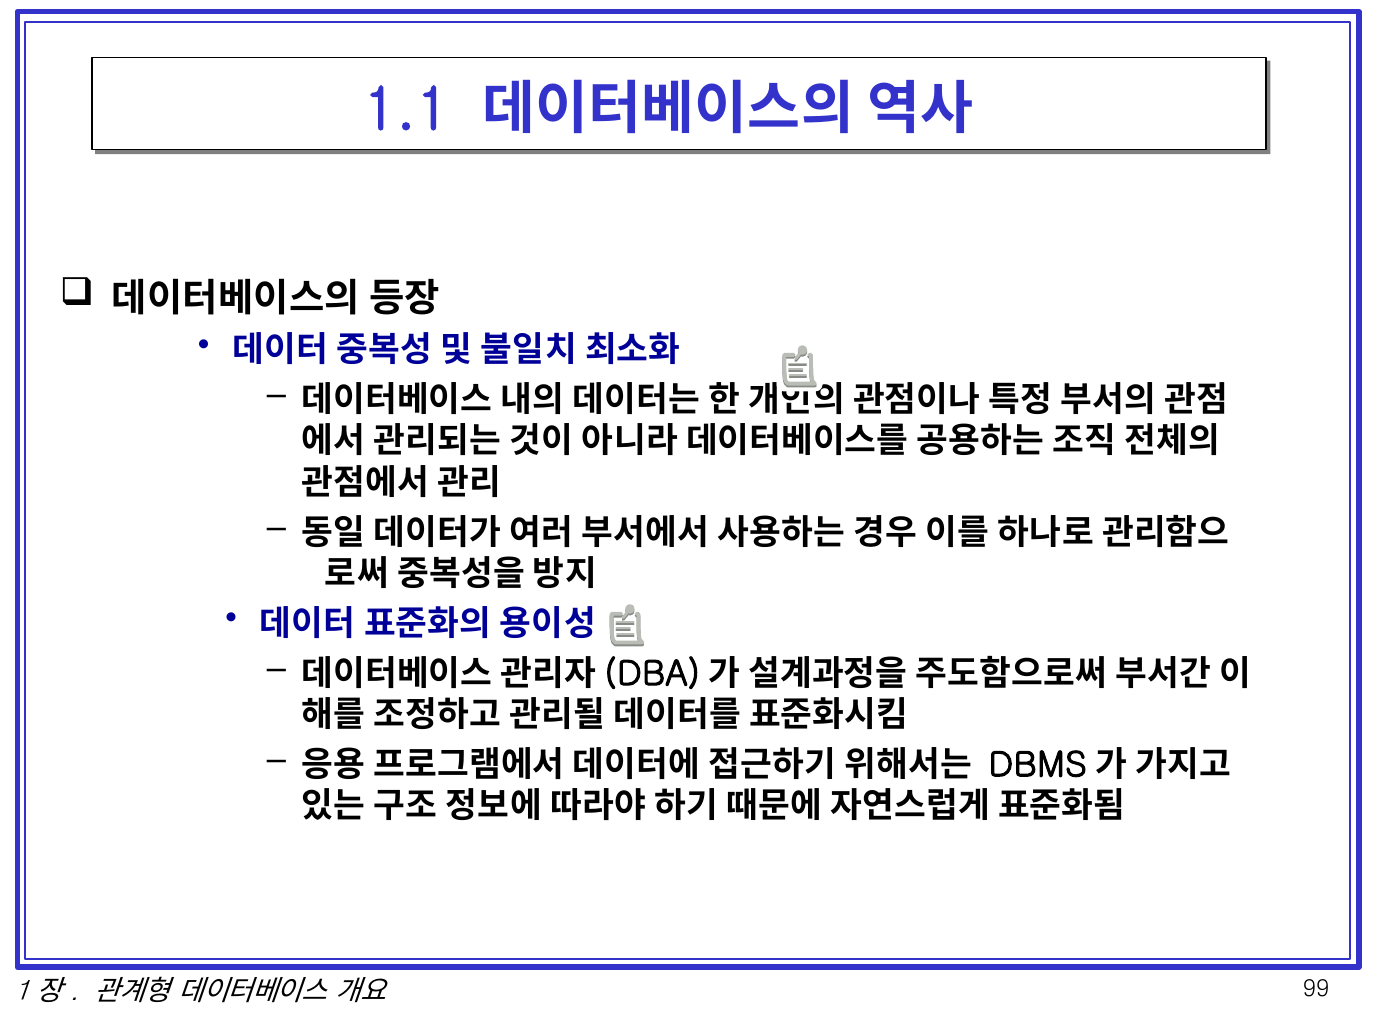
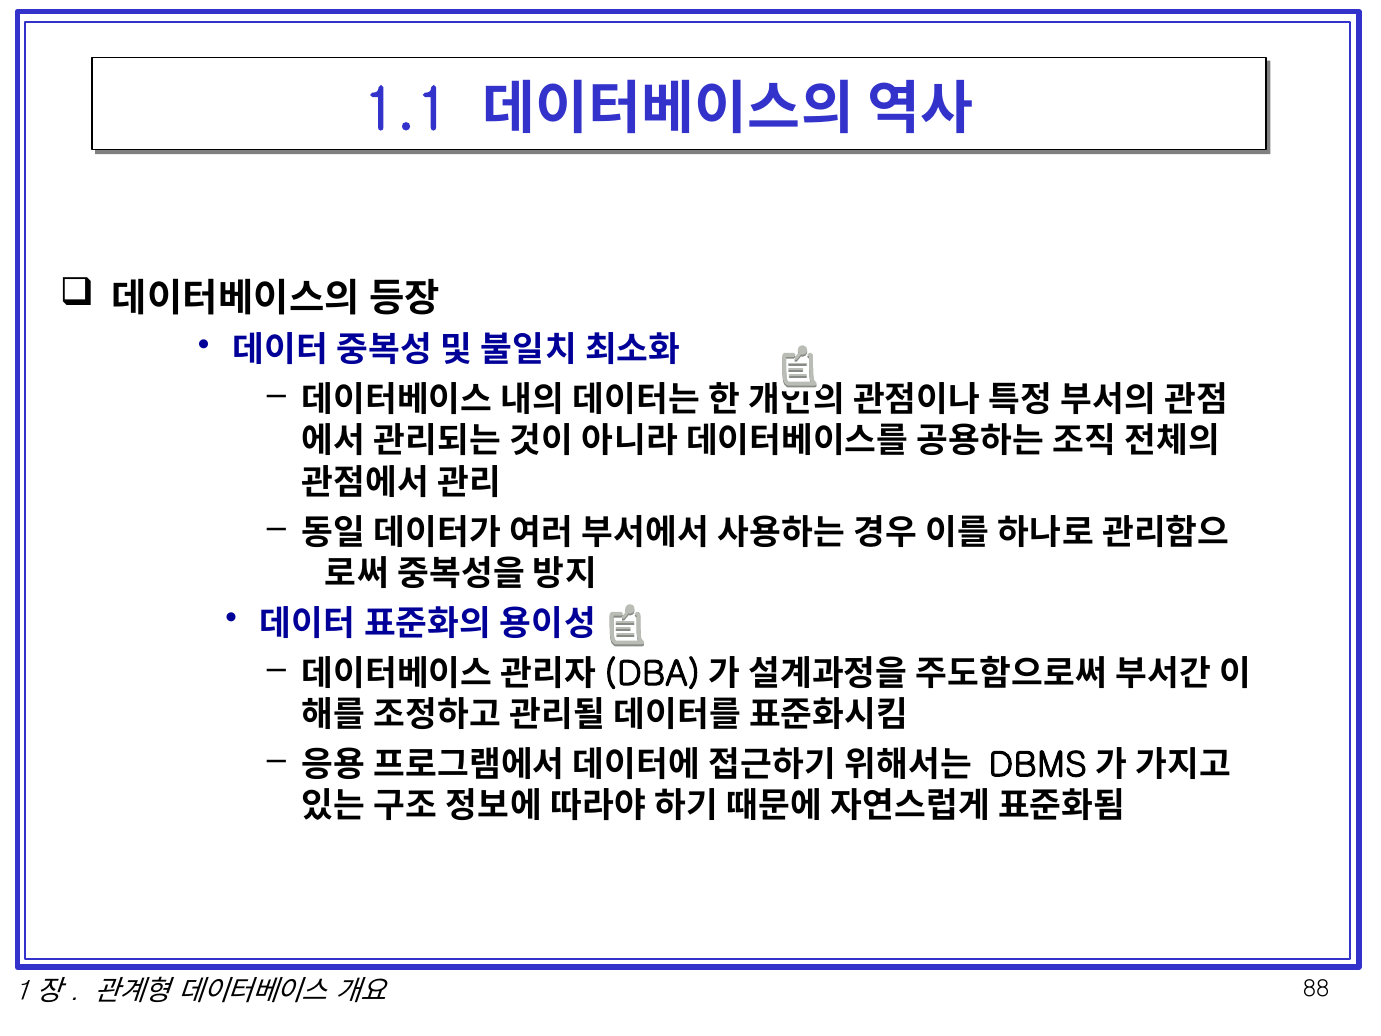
99: 99 -> 88
